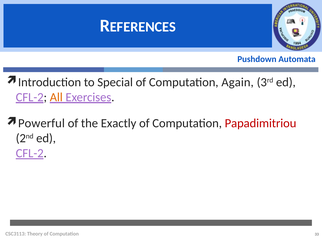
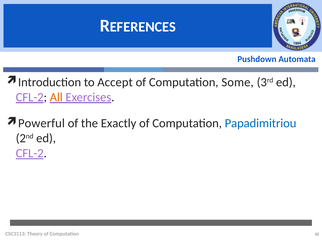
Special: Special -> Accept
Again: Again -> Some
Papadimitriou colour: red -> blue
